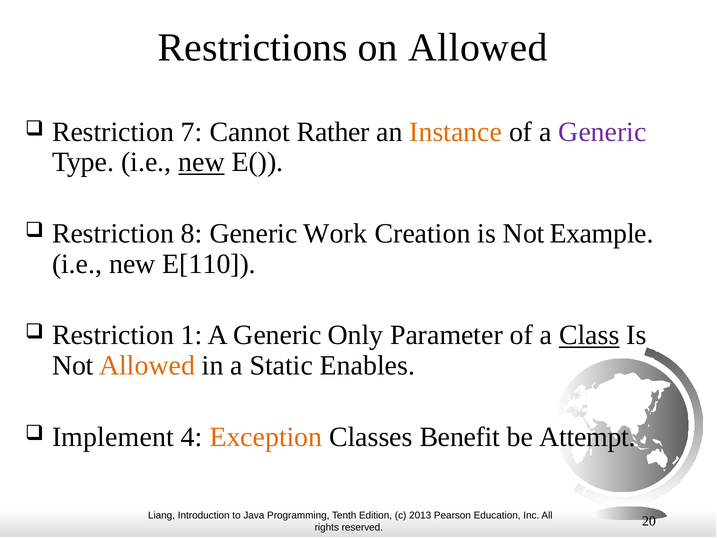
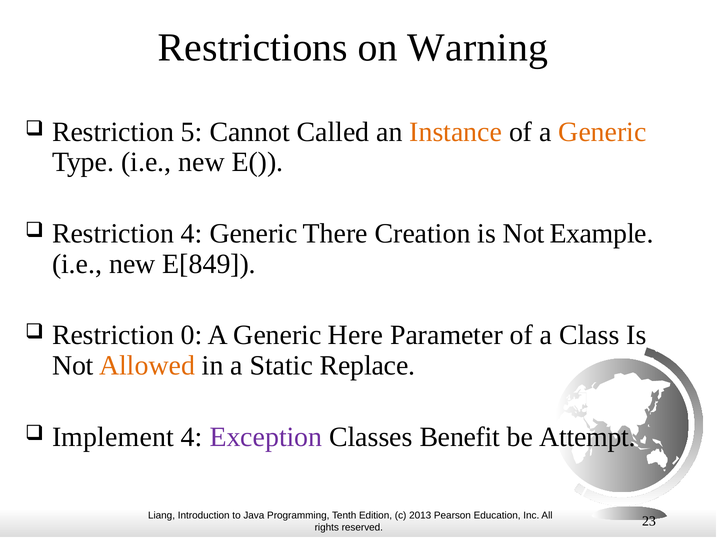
on Allowed: Allowed -> Warning
7: 7 -> 5
Rather: Rather -> Called
Generic at (602, 132) colour: purple -> orange
new at (201, 162) underline: present -> none
Restriction 8: 8 -> 4
Work: Work -> There
E[110: E[110 -> E[849
1: 1 -> 0
Only: Only -> Here
Class underline: present -> none
Enables: Enables -> Replace
Exception colour: orange -> purple
20: 20 -> 23
